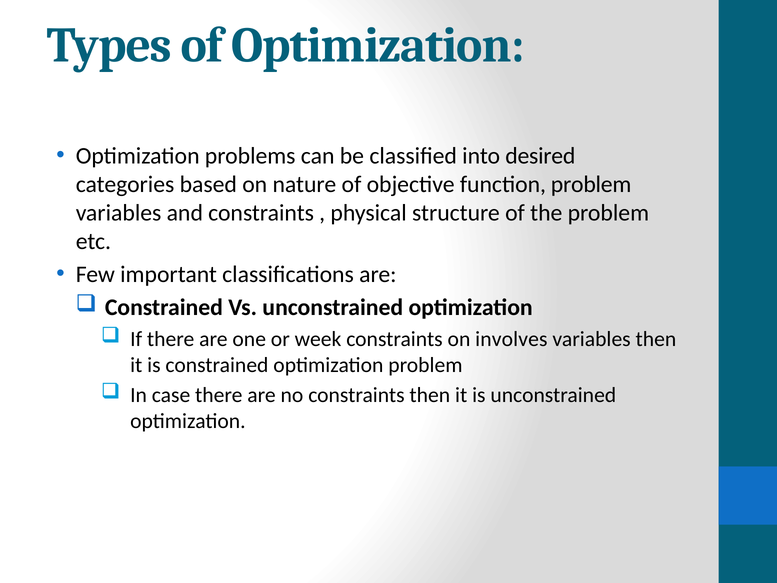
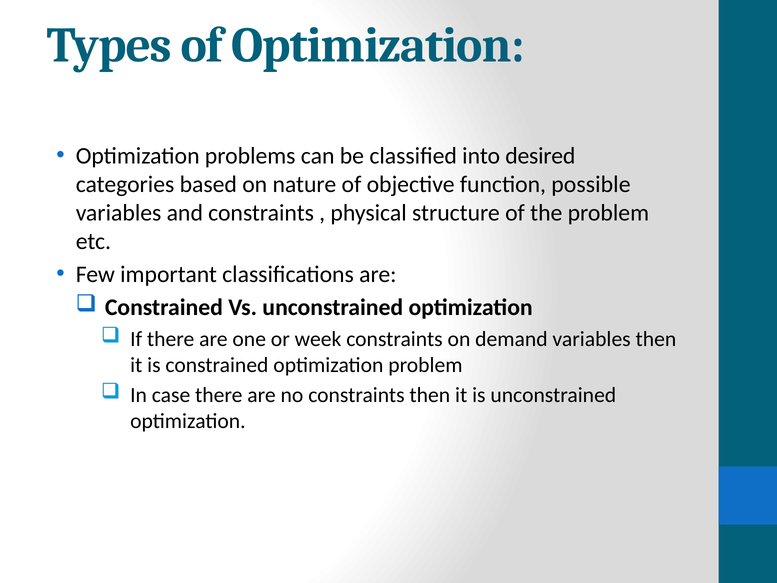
function problem: problem -> possible
involves: involves -> demand
